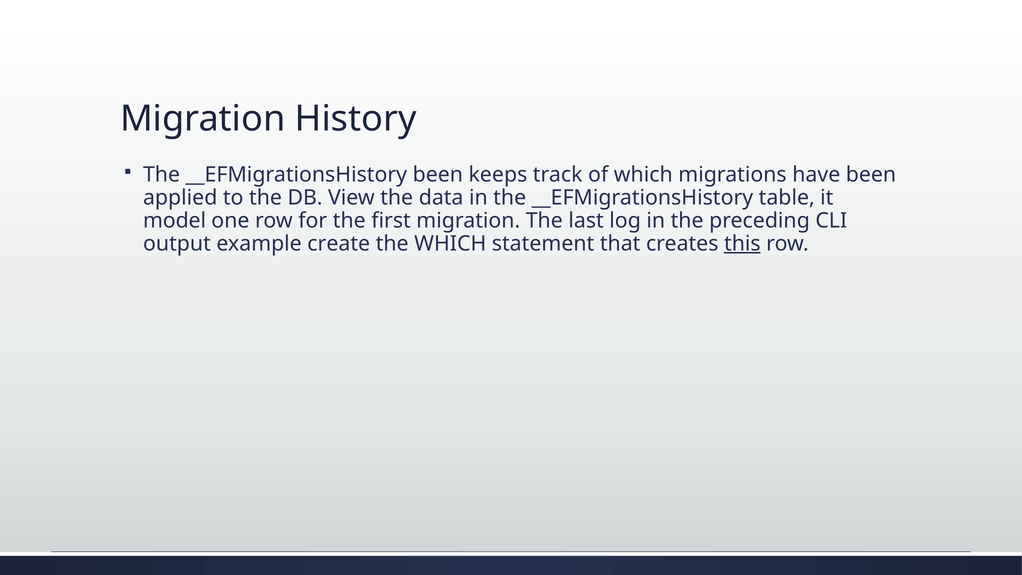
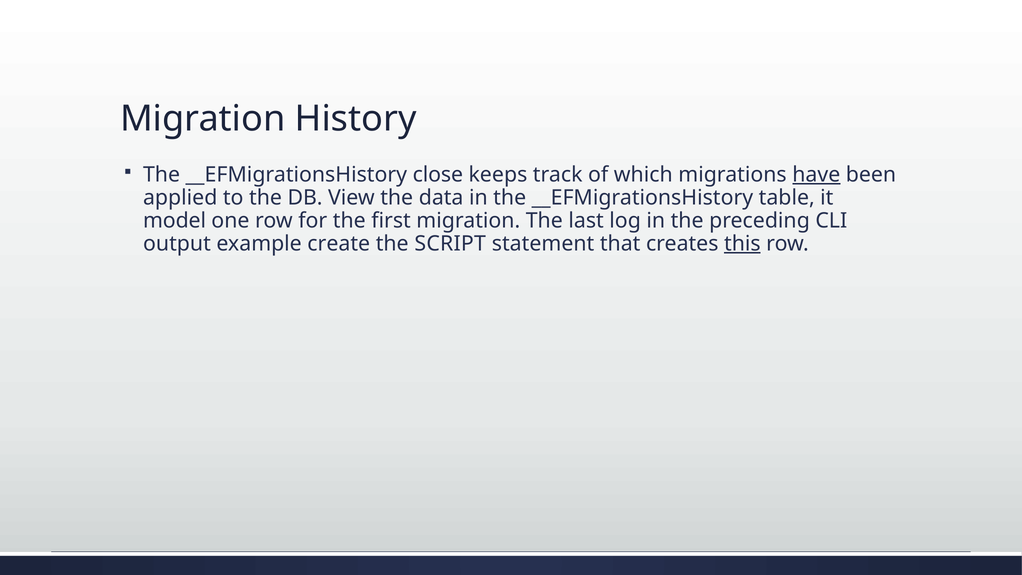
__EFMigrationsHistory been: been -> close
have underline: none -> present
the WHICH: WHICH -> SCRIPT
